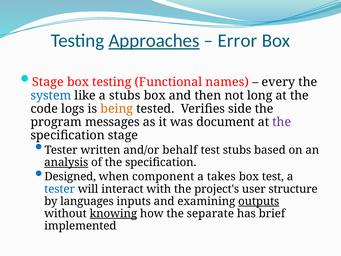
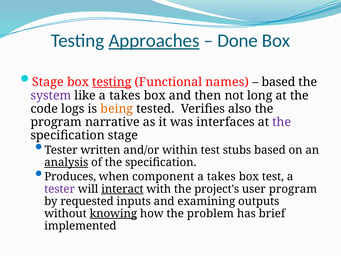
Error: Error -> Done
testing at (112, 82) underline: none -> present
every at (278, 82): every -> based
system colour: blue -> purple
like a stubs: stubs -> takes
side: side -> also
messages: messages -> narrative
document: document -> interfaces
behalf: behalf -> within
Designed: Designed -> Produces
tester at (60, 189) colour: blue -> purple
interact underline: none -> present
user structure: structure -> program
languages: languages -> requested
outputs underline: present -> none
separate: separate -> problem
